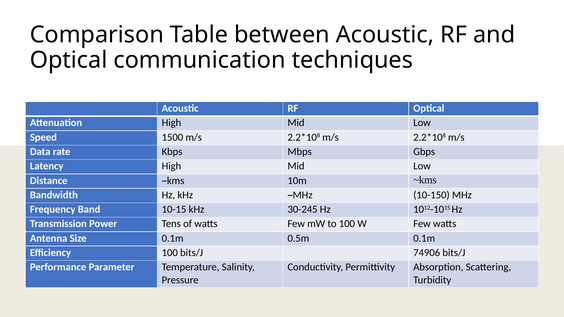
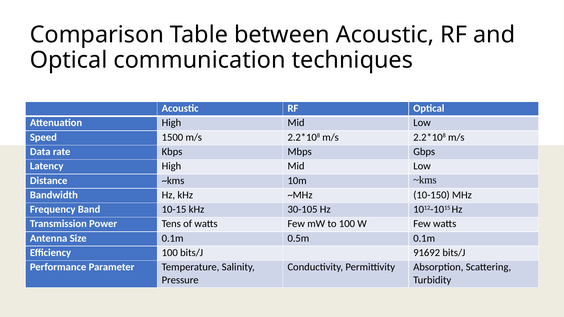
30-245: 30-245 -> 30-105
74906: 74906 -> 91692
